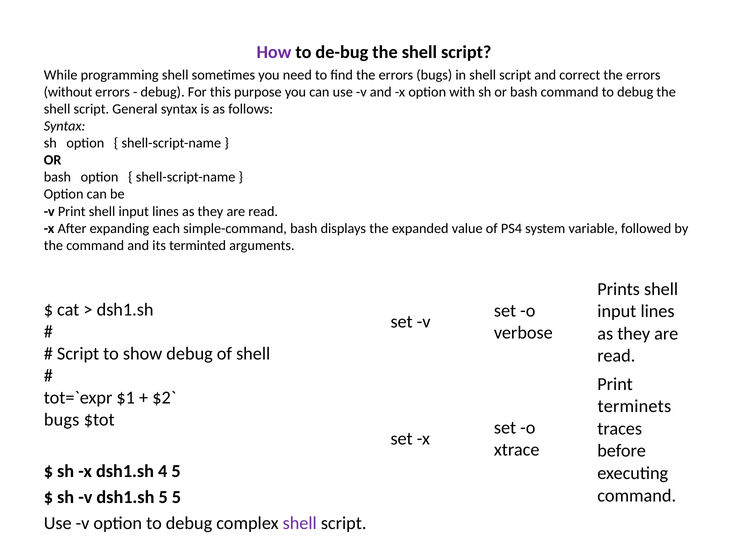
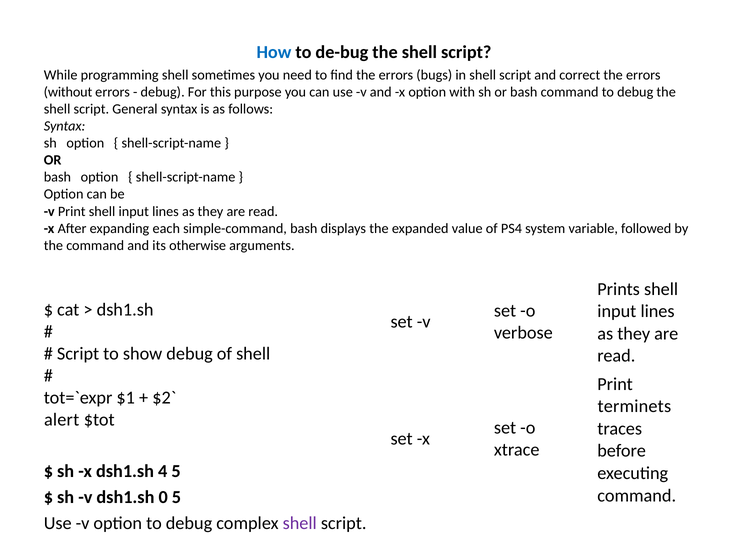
How colour: purple -> blue
terminted: terminted -> otherwise
bugs at (62, 419): bugs -> alert
dsh1.sh 5: 5 -> 0
